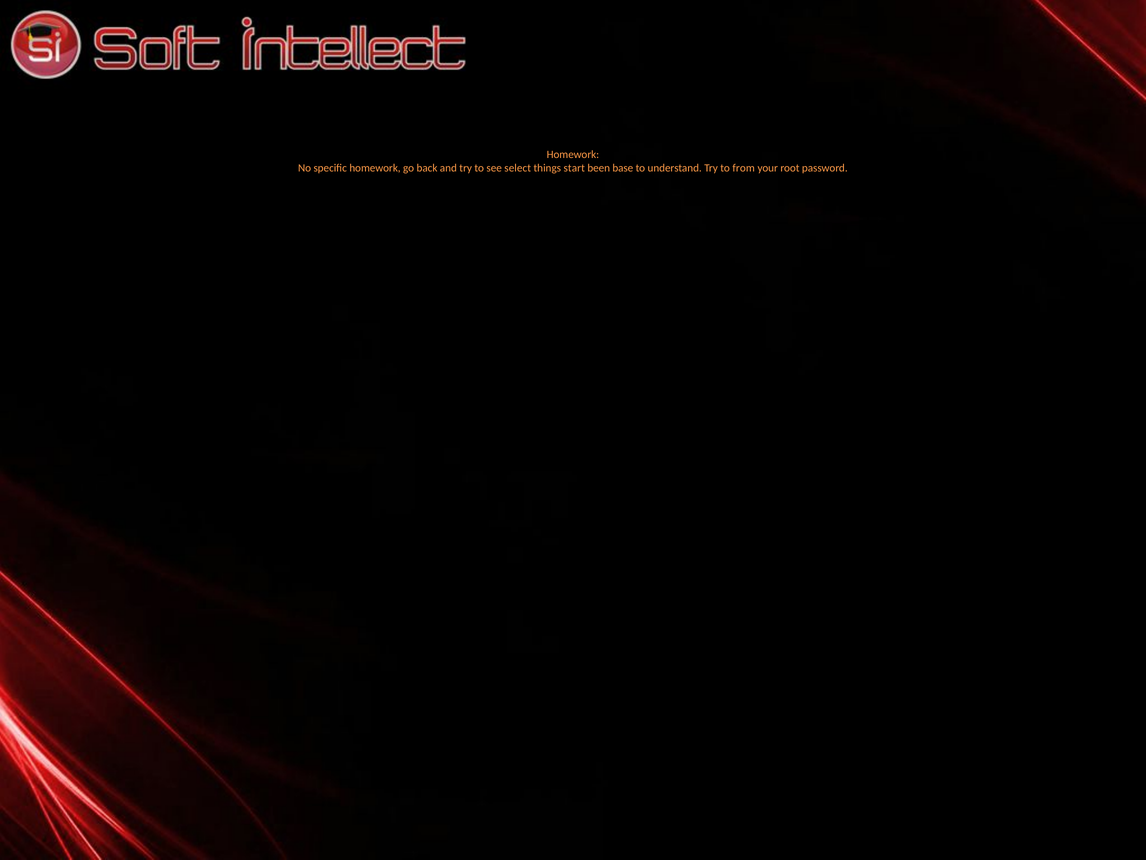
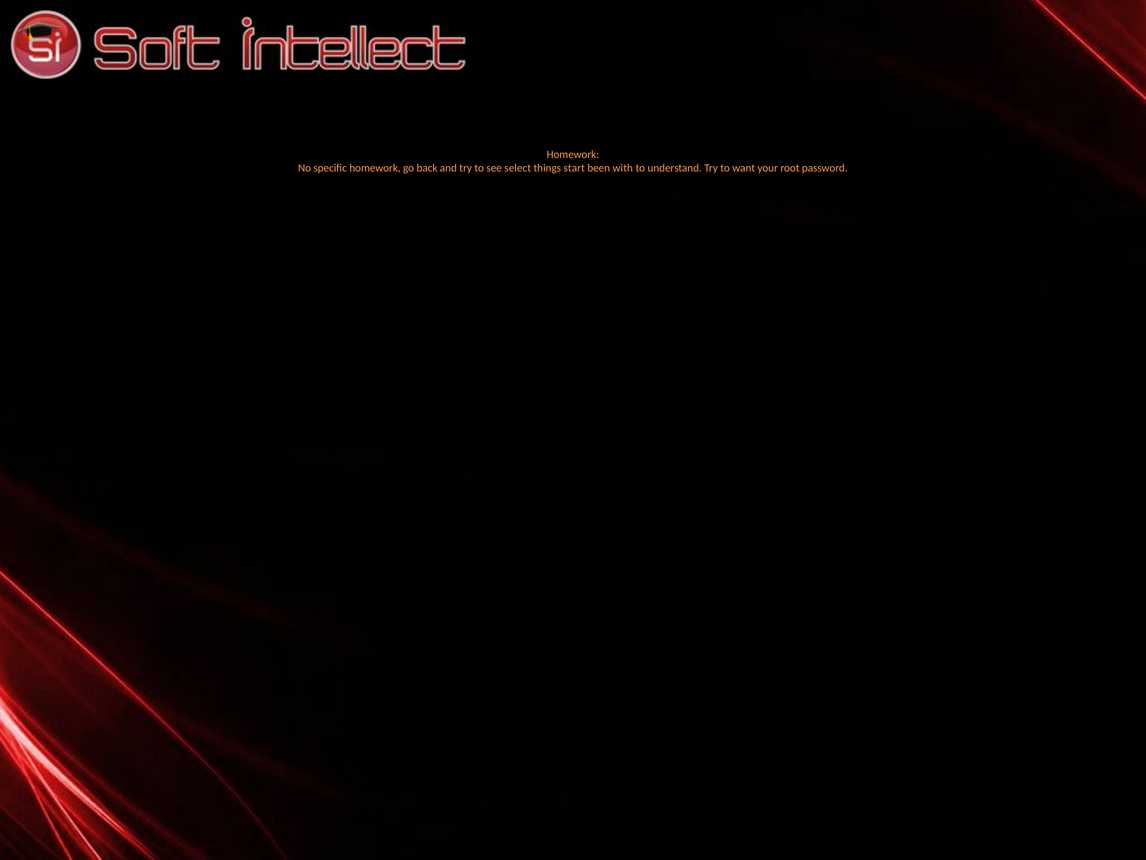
base: base -> with
from: from -> want
